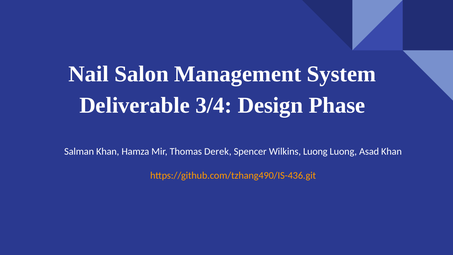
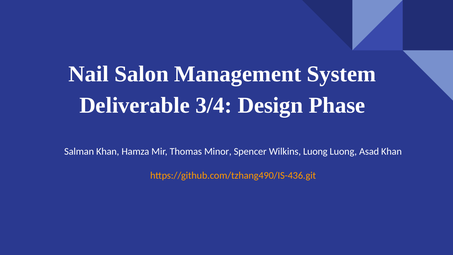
Derek: Derek -> Minor
